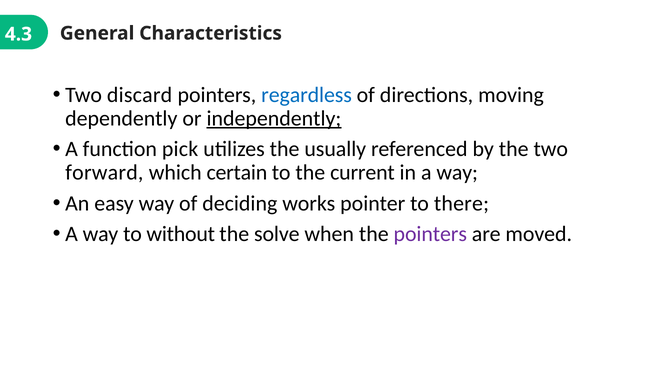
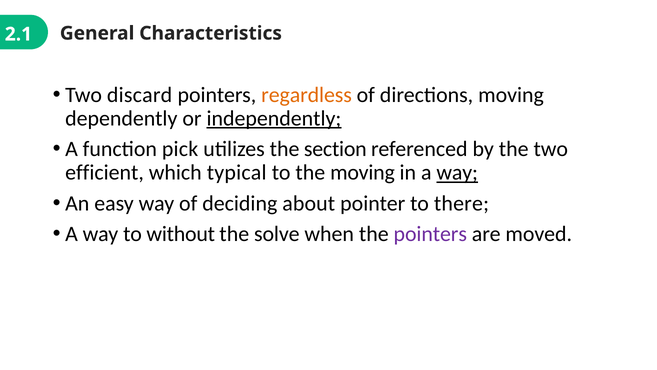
4.3: 4.3 -> 2.1
regardless colour: blue -> orange
usually: usually -> section
forward: forward -> efficient
certain: certain -> typical
the current: current -> moving
way at (457, 173) underline: none -> present
works: works -> about
